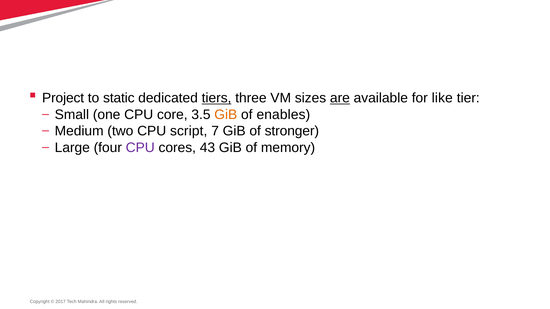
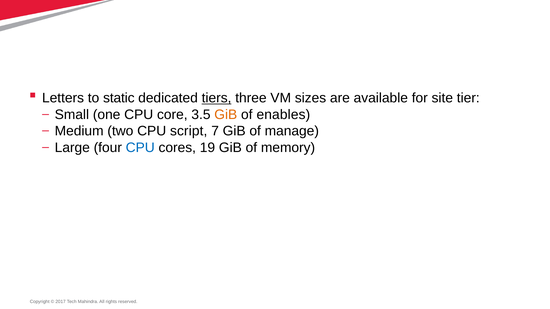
Project: Project -> Letters
are underline: present -> none
like: like -> site
stronger: stronger -> manage
CPU at (140, 148) colour: purple -> blue
43: 43 -> 19
